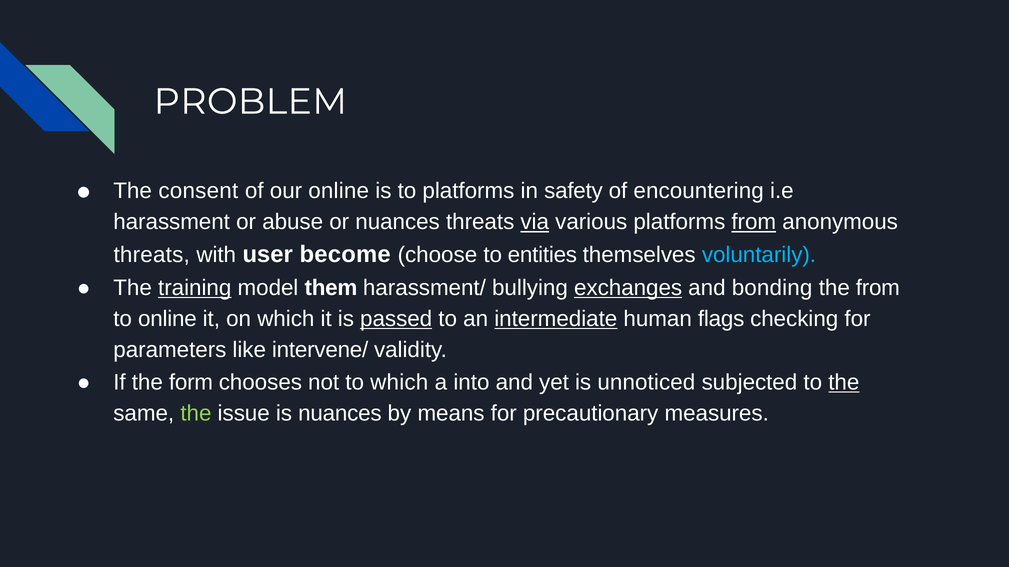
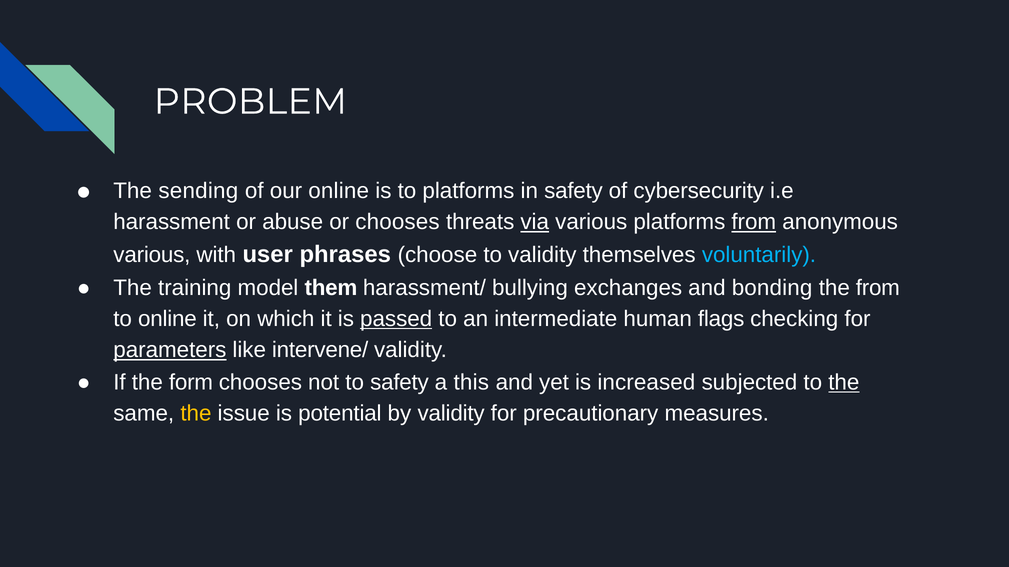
consent: consent -> sending
encountering: encountering -> cybersecurity
or nuances: nuances -> chooses
threats at (152, 255): threats -> various
become: become -> phrases
to entities: entities -> validity
training underline: present -> none
exchanges underline: present -> none
intermediate underline: present -> none
parameters underline: none -> present
to which: which -> safety
into: into -> this
unnoticed: unnoticed -> increased
the at (196, 414) colour: light green -> yellow
is nuances: nuances -> potential
by means: means -> validity
